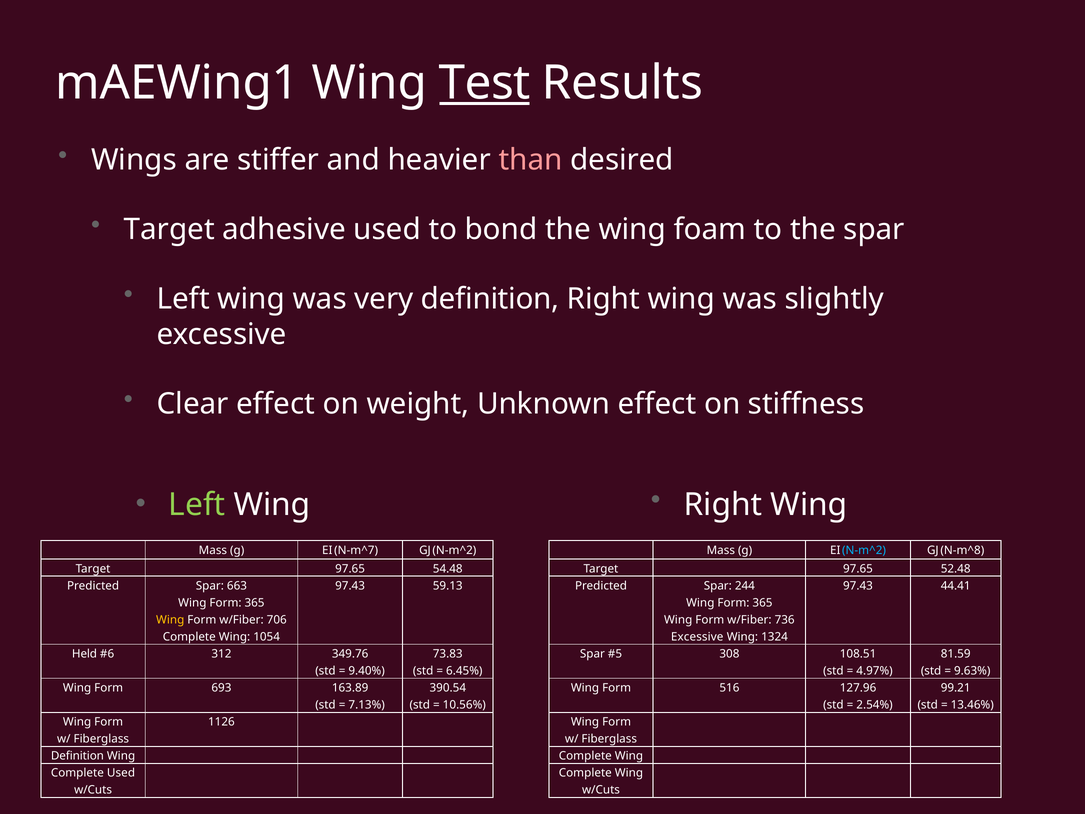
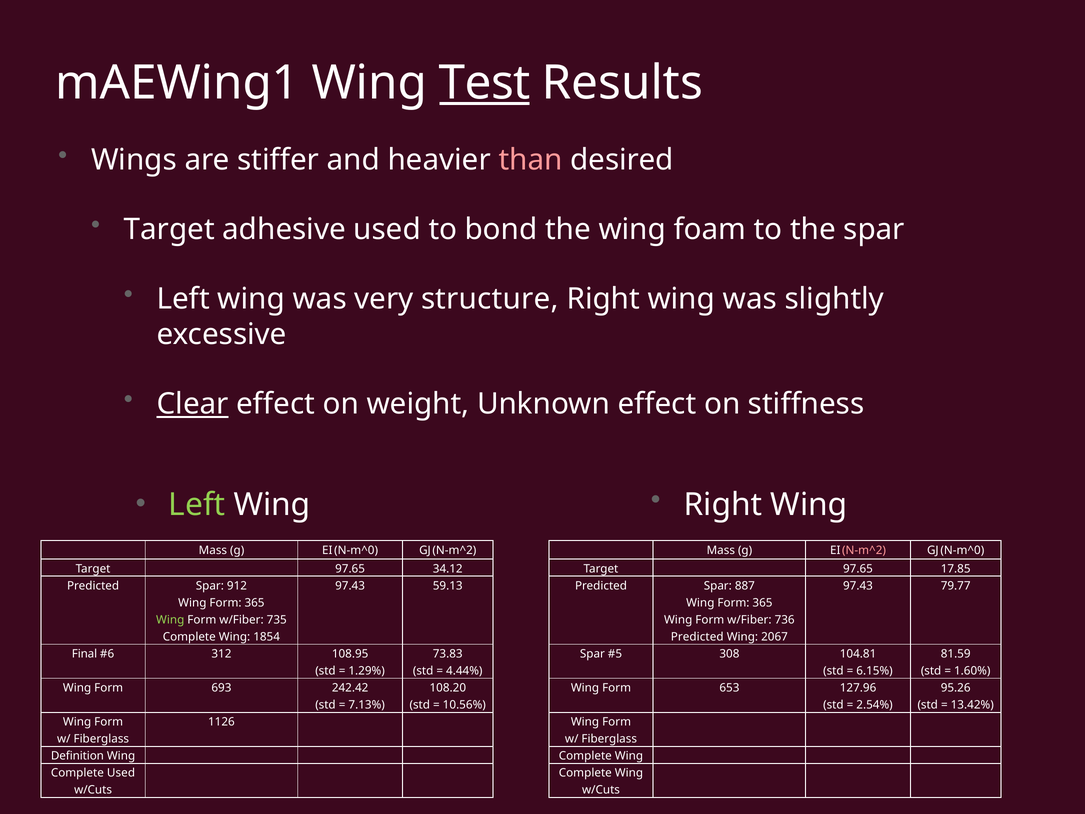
very definition: definition -> structure
Clear underline: none -> present
EI N-m^7: N-m^7 -> N-m^0
N-m^2 at (864, 550) colour: light blue -> pink
GJ N-m^8: N-m^8 -> N-m^0
54.48: 54.48 -> 34.12
52.48: 52.48 -> 17.85
663: 663 -> 912
244: 244 -> 887
44.41: 44.41 -> 79.77
Wing at (170, 620) colour: yellow -> light green
706: 706 -> 735
1054: 1054 -> 1854
Excessive at (697, 637): Excessive -> Predicted
1324: 1324 -> 2067
Held: Held -> Final
349.76: 349.76 -> 108.95
108.51: 108.51 -> 104.81
9.40%: 9.40% -> 1.29%
6.45%: 6.45% -> 4.44%
4.97%: 4.97% -> 6.15%
9.63%: 9.63% -> 1.60%
163.89: 163.89 -> 242.42
390.54: 390.54 -> 108.20
516: 516 -> 653
99.21: 99.21 -> 95.26
13.46%: 13.46% -> 13.42%
